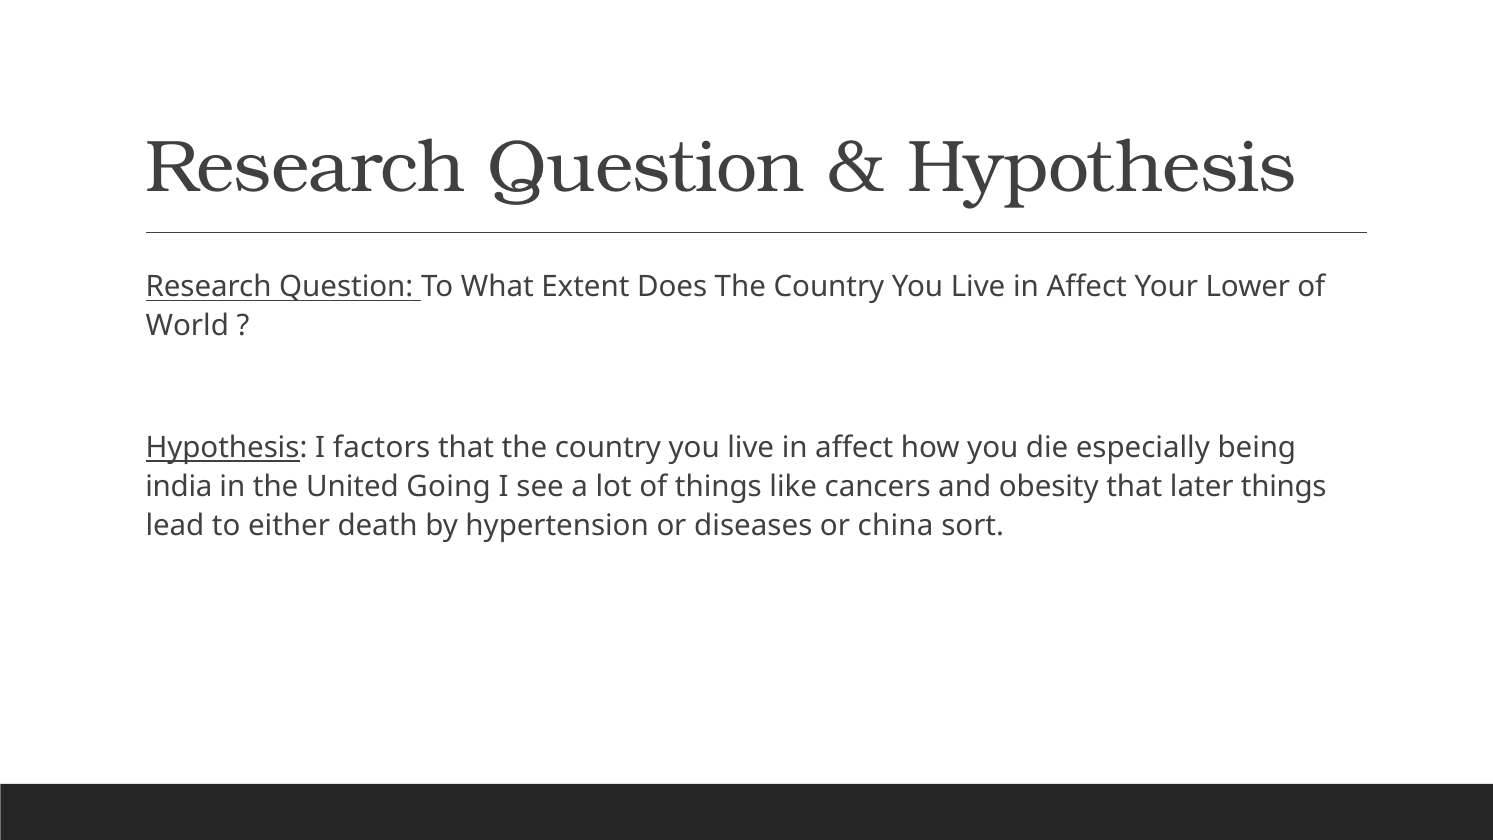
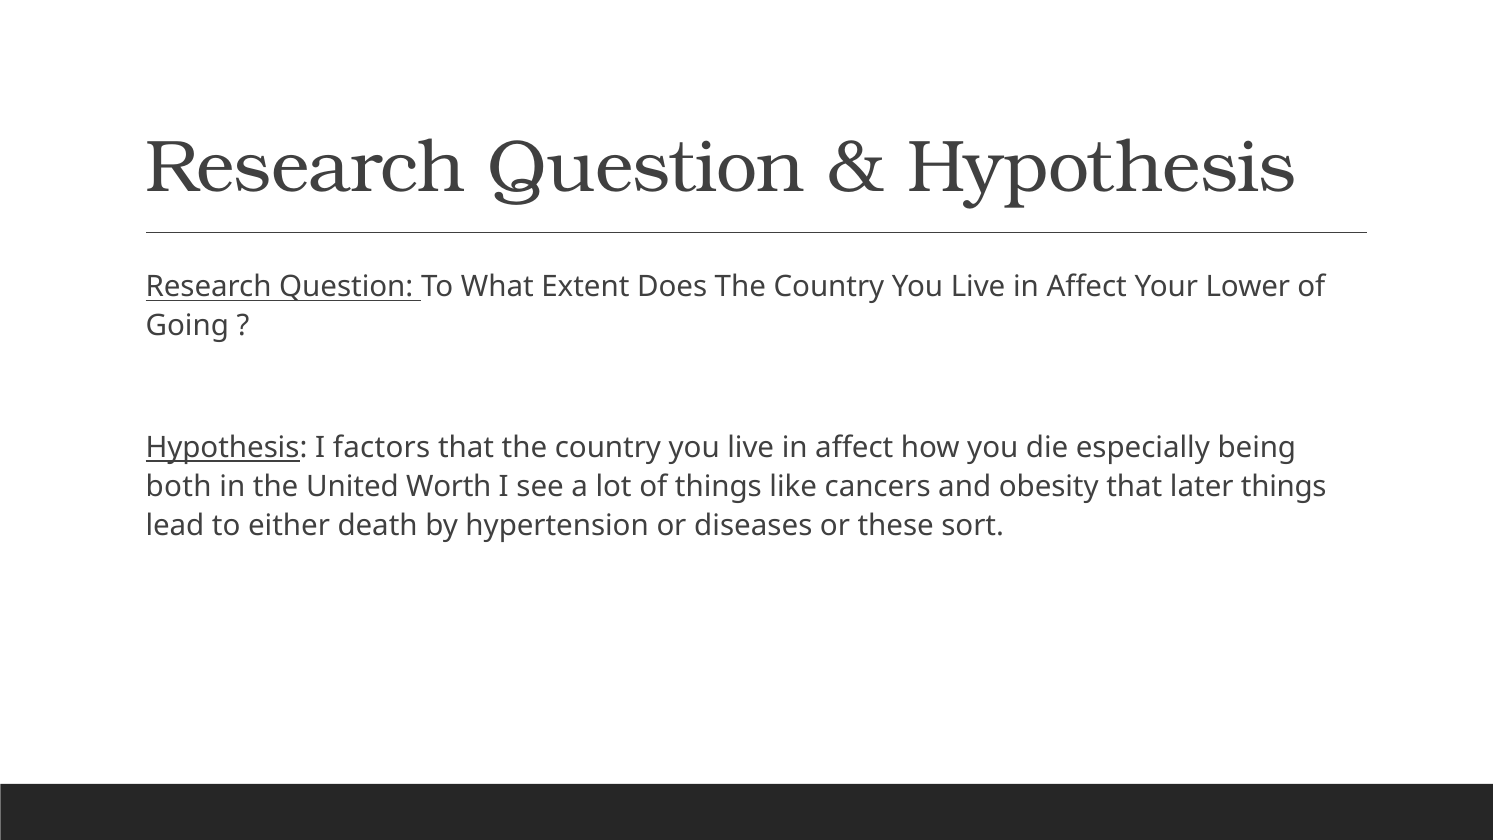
World: World -> Going
india: india -> both
Going: Going -> Worth
china: china -> these
